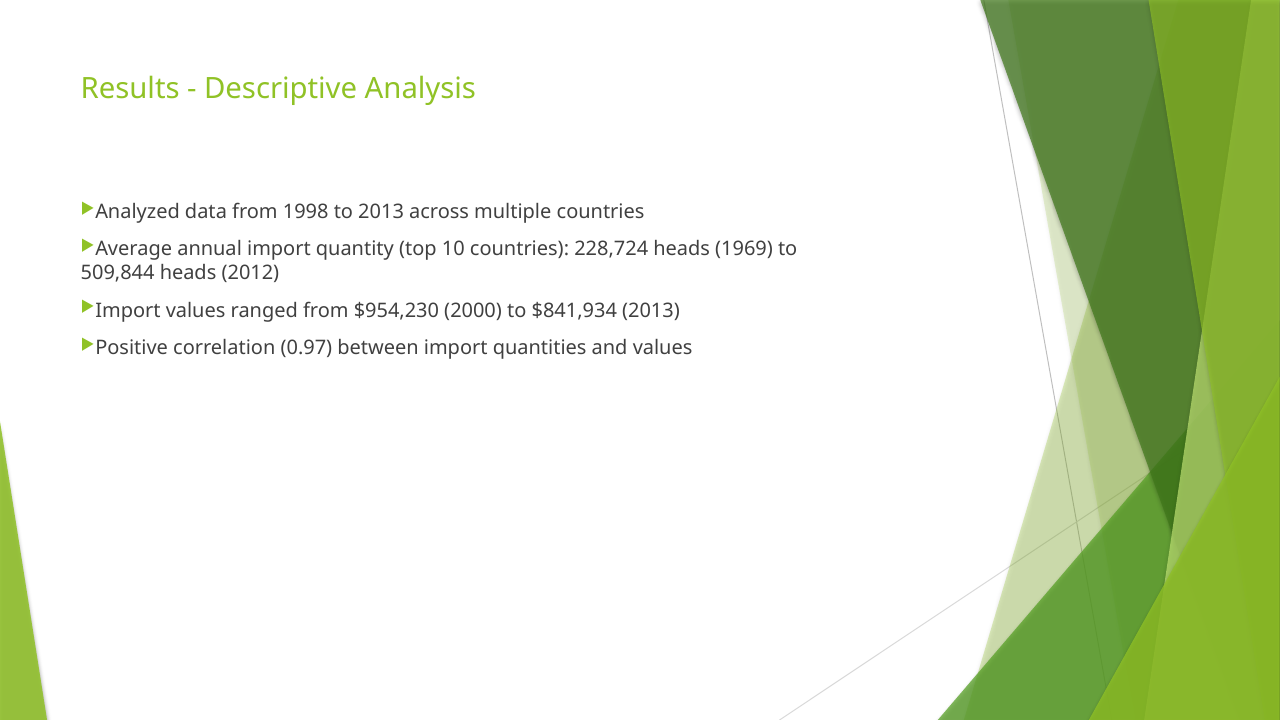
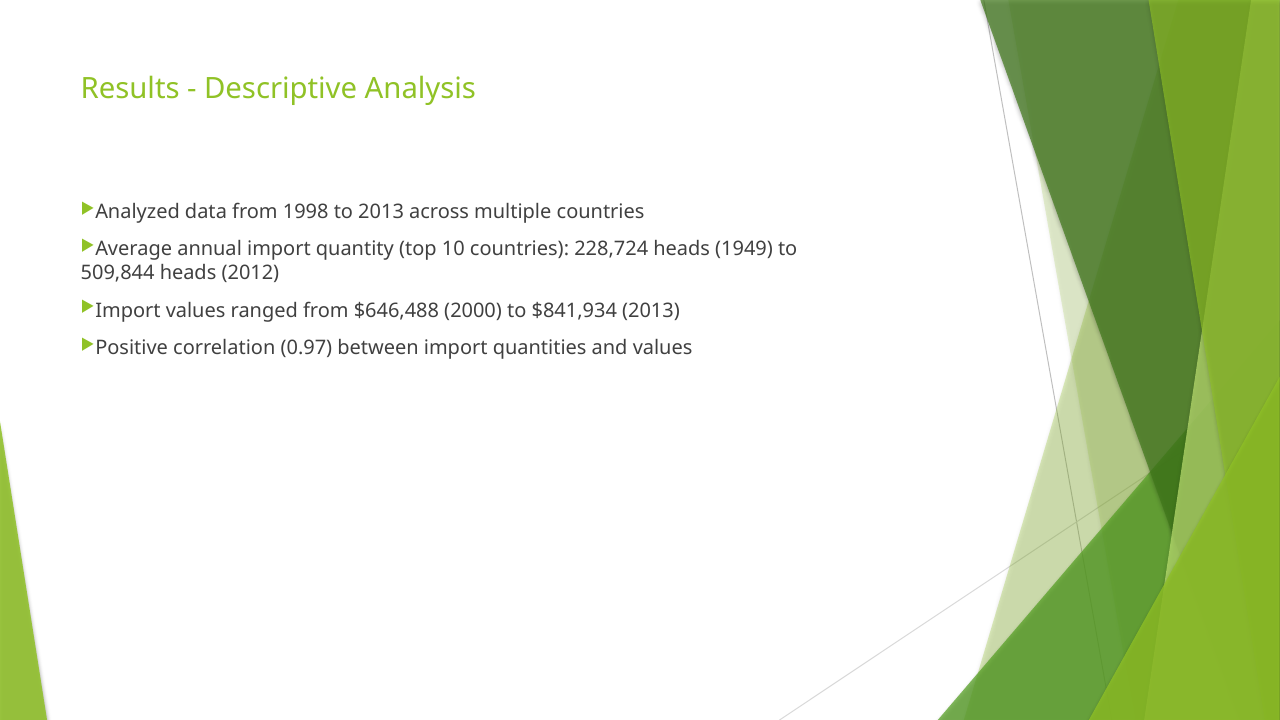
1969: 1969 -> 1949
$954,230: $954,230 -> $646,488
